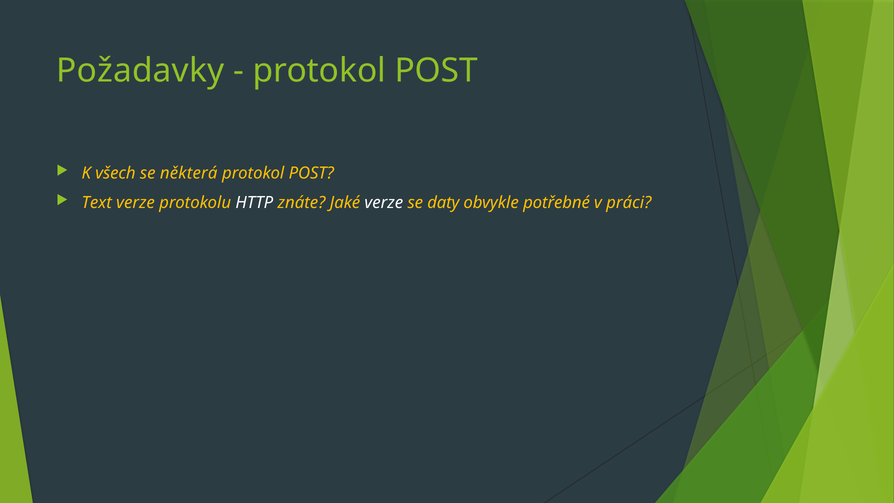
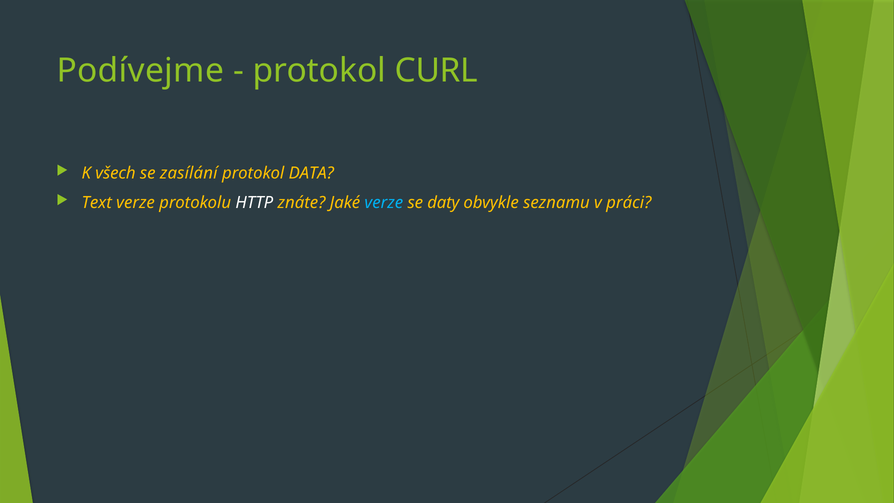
Požadavky: Požadavky -> Podívejme
POST at (436, 71): POST -> CURL
některá: některá -> zasílání
POST at (311, 173): POST -> DATA
verze at (384, 202) colour: white -> light blue
potřebné: potřebné -> seznamu
